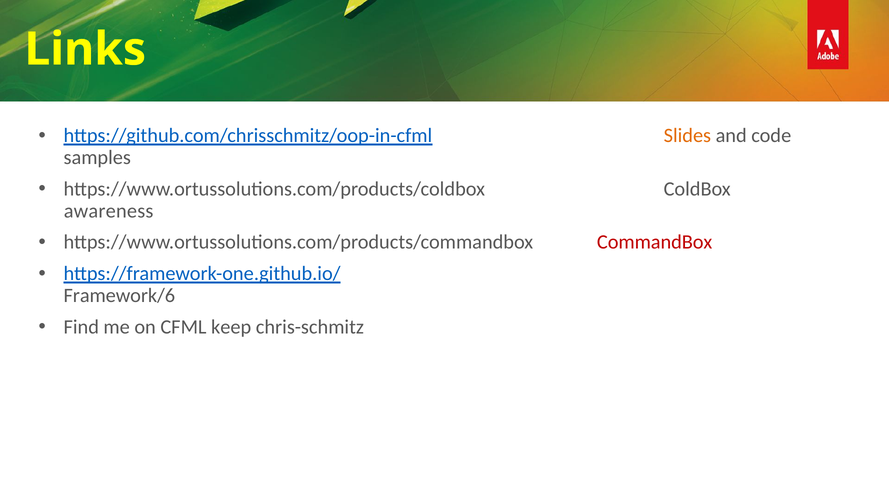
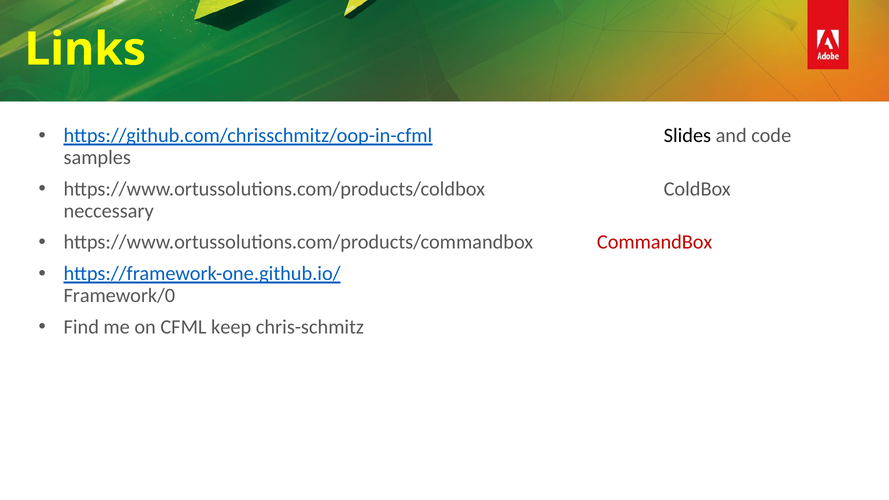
Slides colour: orange -> black
awareness: awareness -> neccessary
Framework/6: Framework/6 -> Framework/0
